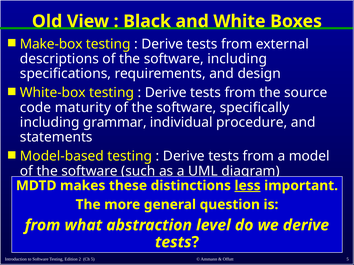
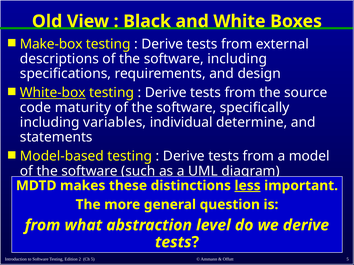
White-box underline: none -> present
grammar: grammar -> variables
procedure: procedure -> determine
